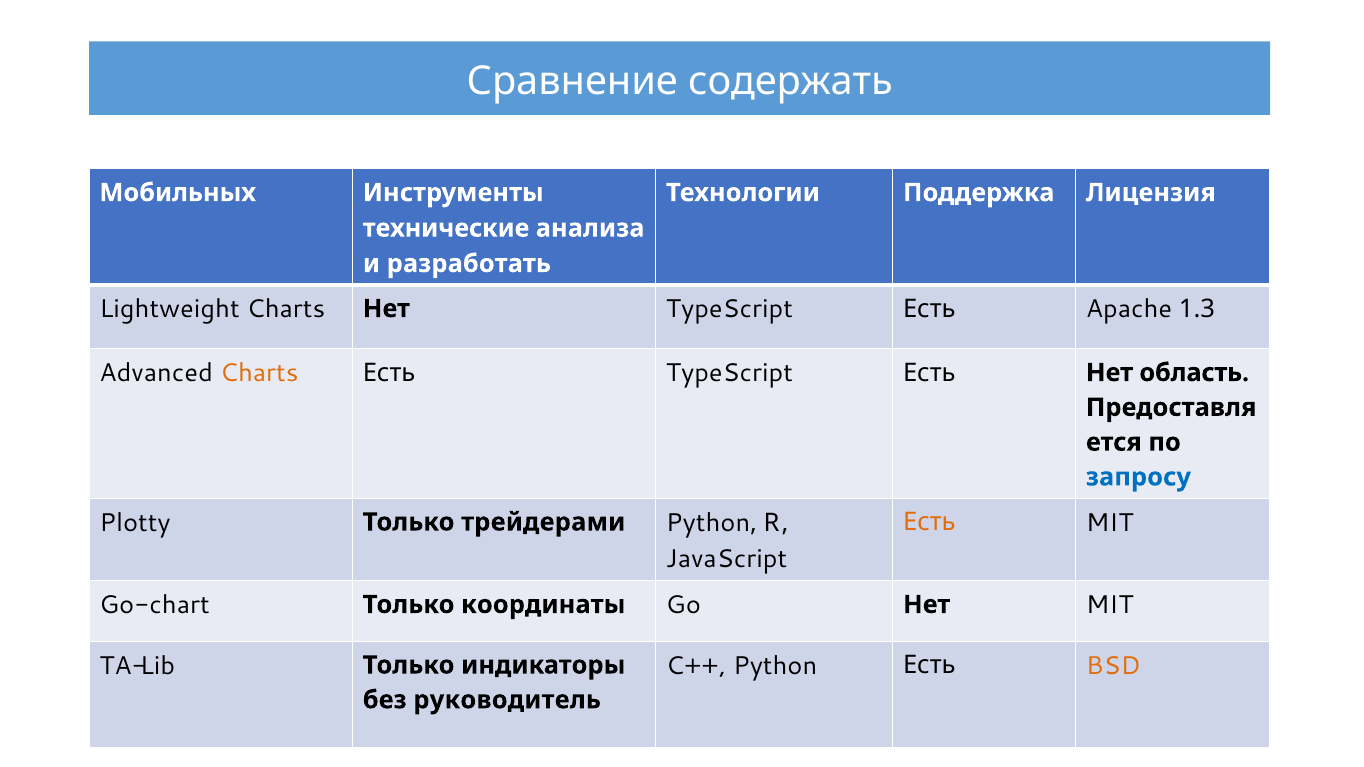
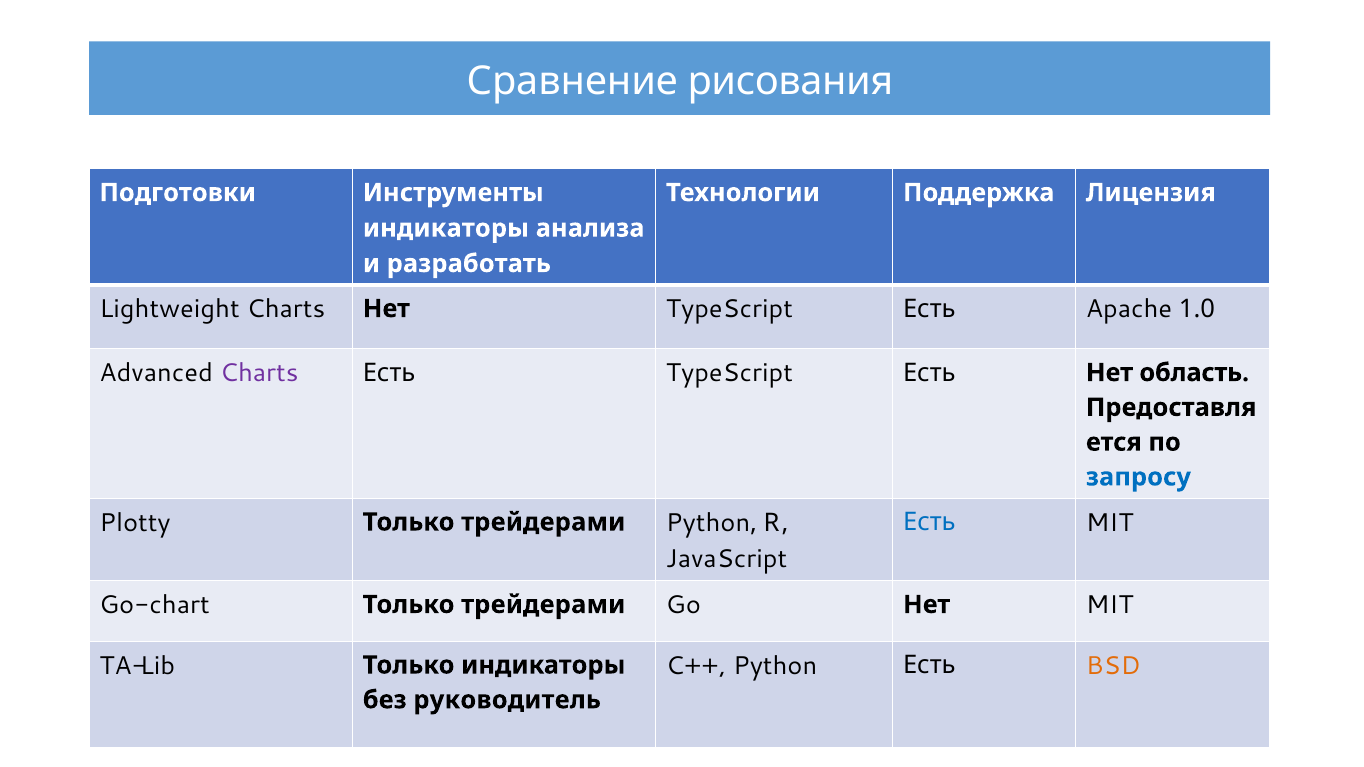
содержать: содержать -> рисования
Мобильных: Мобильных -> Подготовки
технические at (446, 228): технические -> индикаторы
1.3: 1.3 -> 1.0
Charts at (259, 373) colour: orange -> purple
Есть at (929, 522) colour: orange -> blue
Go-chart Только координаты: координаты -> трейдерами
